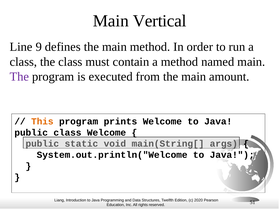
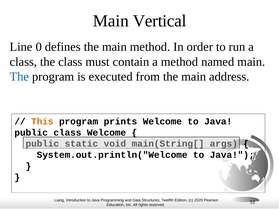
9: 9 -> 0
The at (19, 77) colour: purple -> blue
amount: amount -> address
